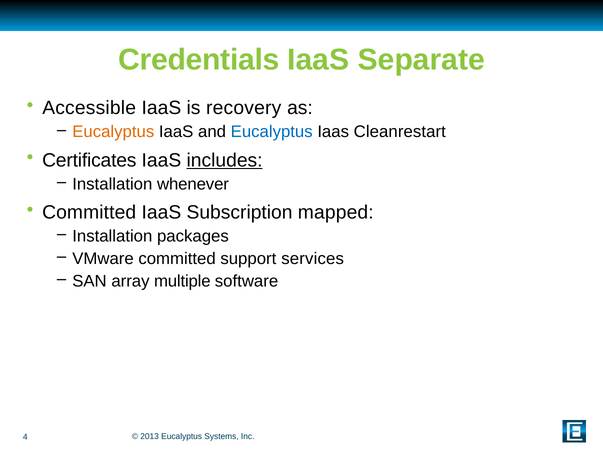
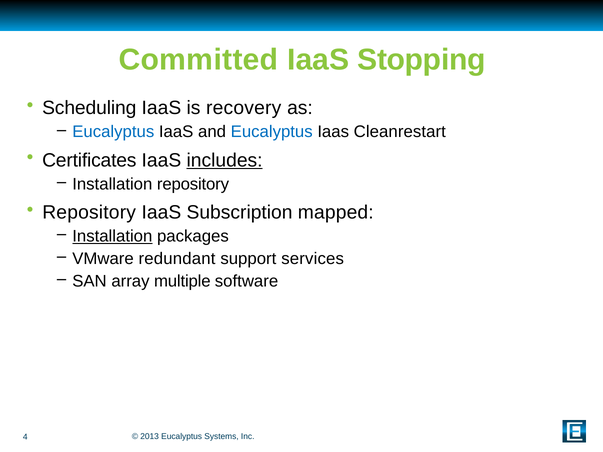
Credentials: Credentials -> Committed
Separate: Separate -> Stopping
Accessible: Accessible -> Scheduling
Eucalyptus at (113, 132) colour: orange -> blue
Installation whenever: whenever -> repository
Committed at (89, 212): Committed -> Repository
Installation at (112, 236) underline: none -> present
VMware committed: committed -> redundant
